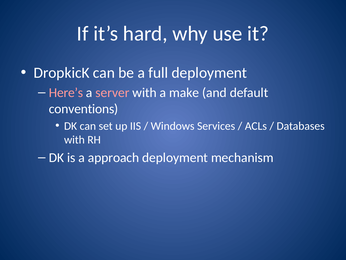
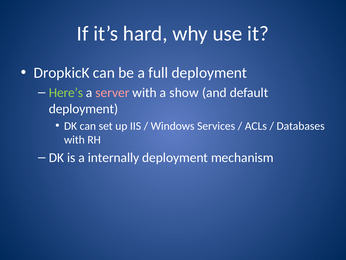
Here’s colour: pink -> light green
make: make -> show
conventions at (84, 109): conventions -> deployment
approach: approach -> internally
